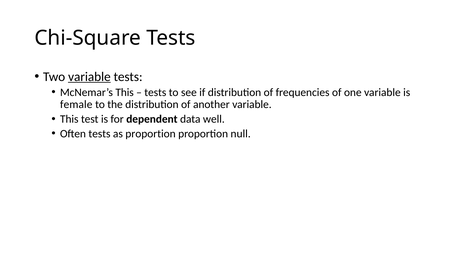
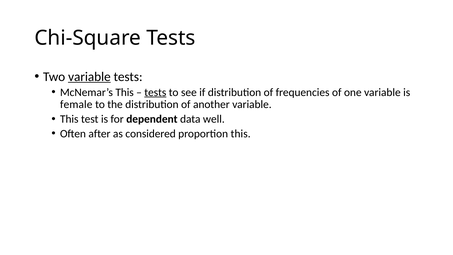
tests at (155, 92) underline: none -> present
Often tests: tests -> after
as proportion: proportion -> considered
proportion null: null -> this
